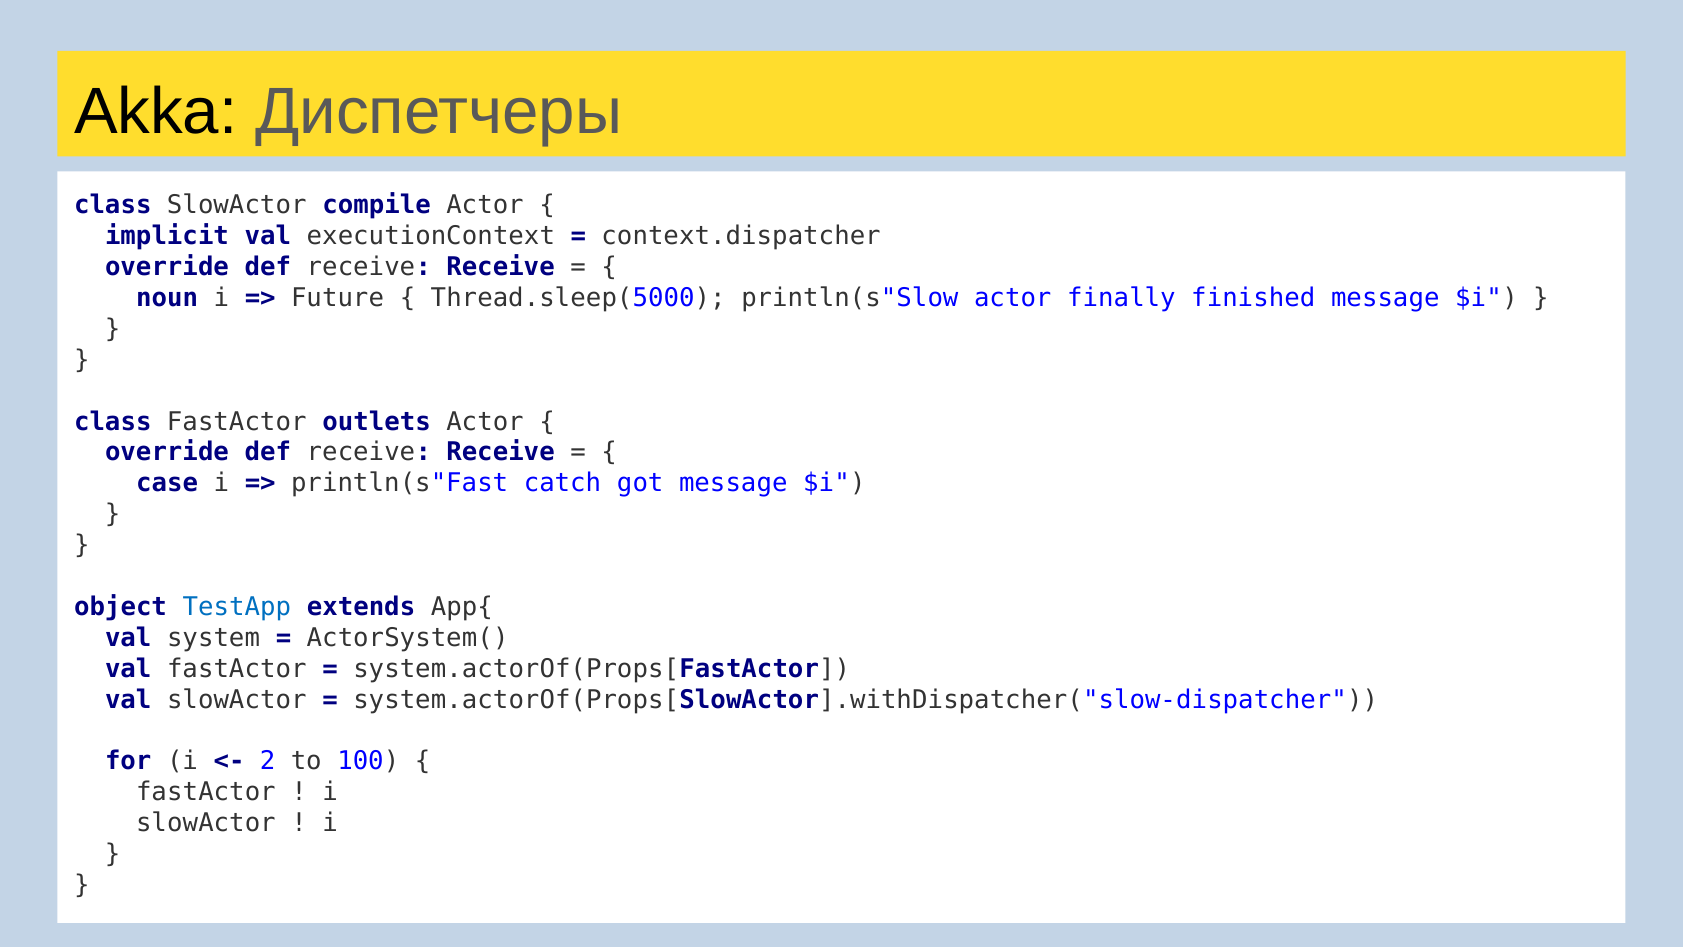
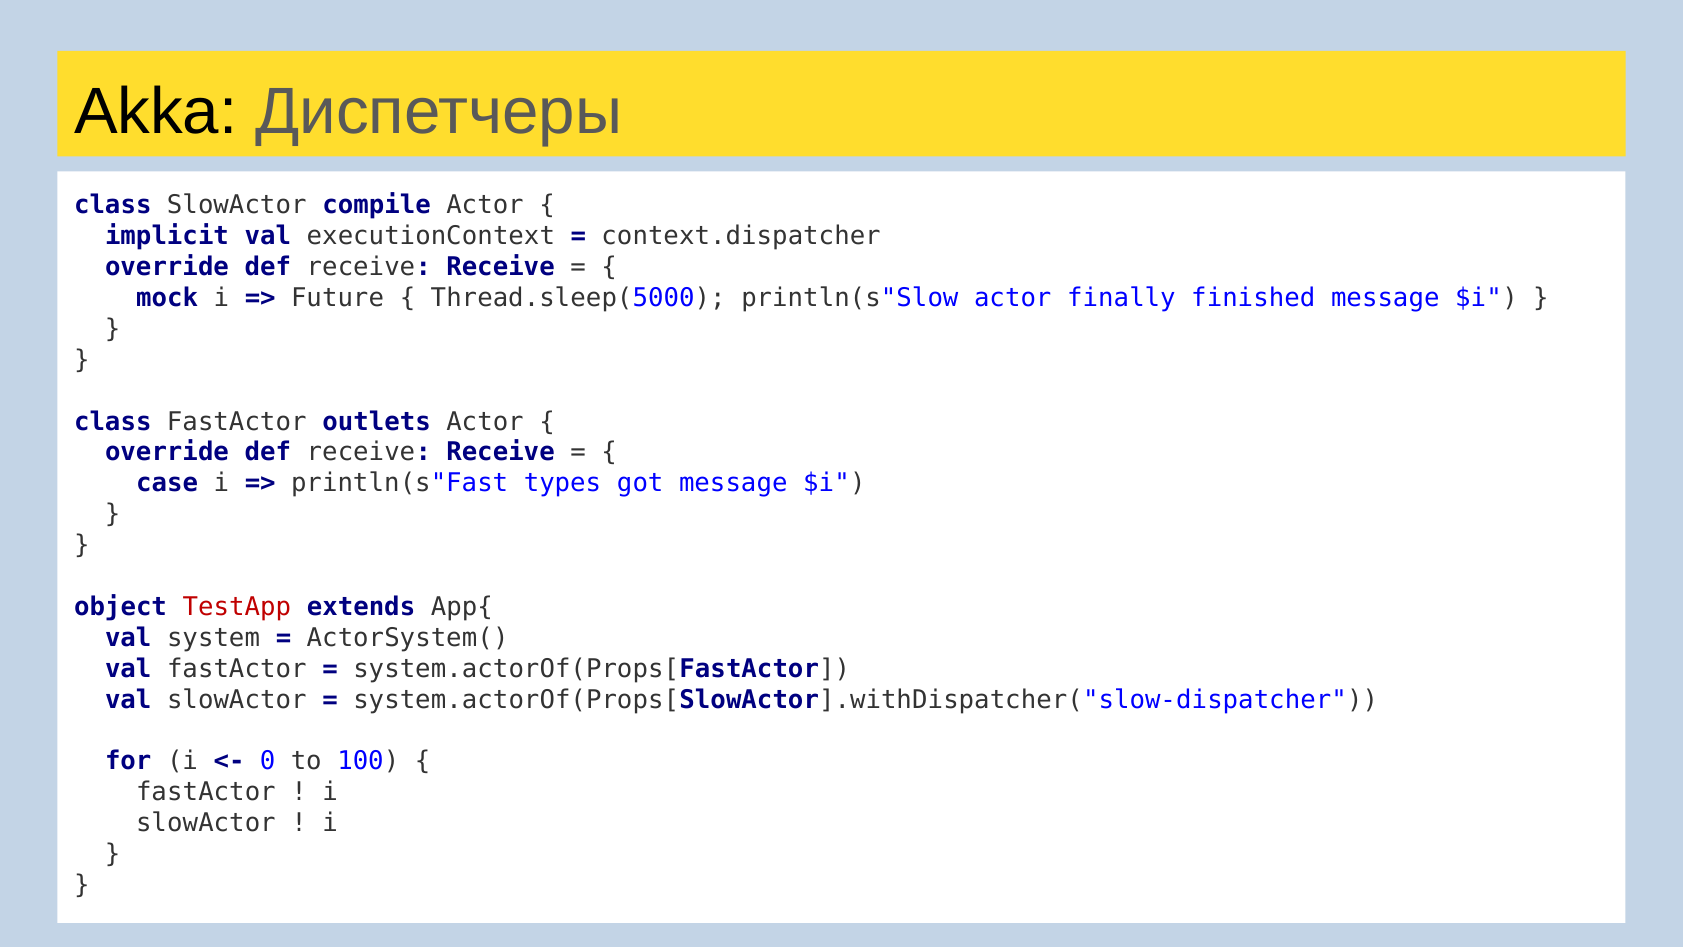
noun: noun -> mock
catch: catch -> types
TestApp colour: blue -> red
2: 2 -> 0
